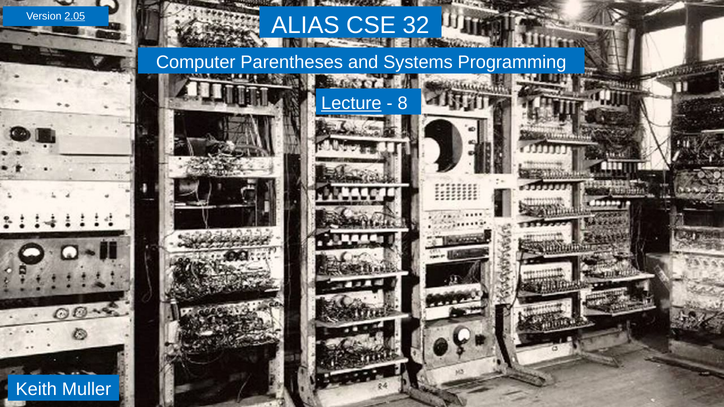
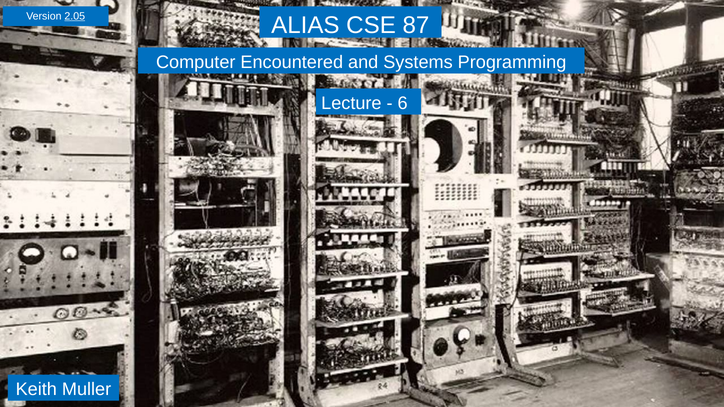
32: 32 -> 87
Parentheses: Parentheses -> Encountered
Lecture underline: present -> none
8: 8 -> 6
